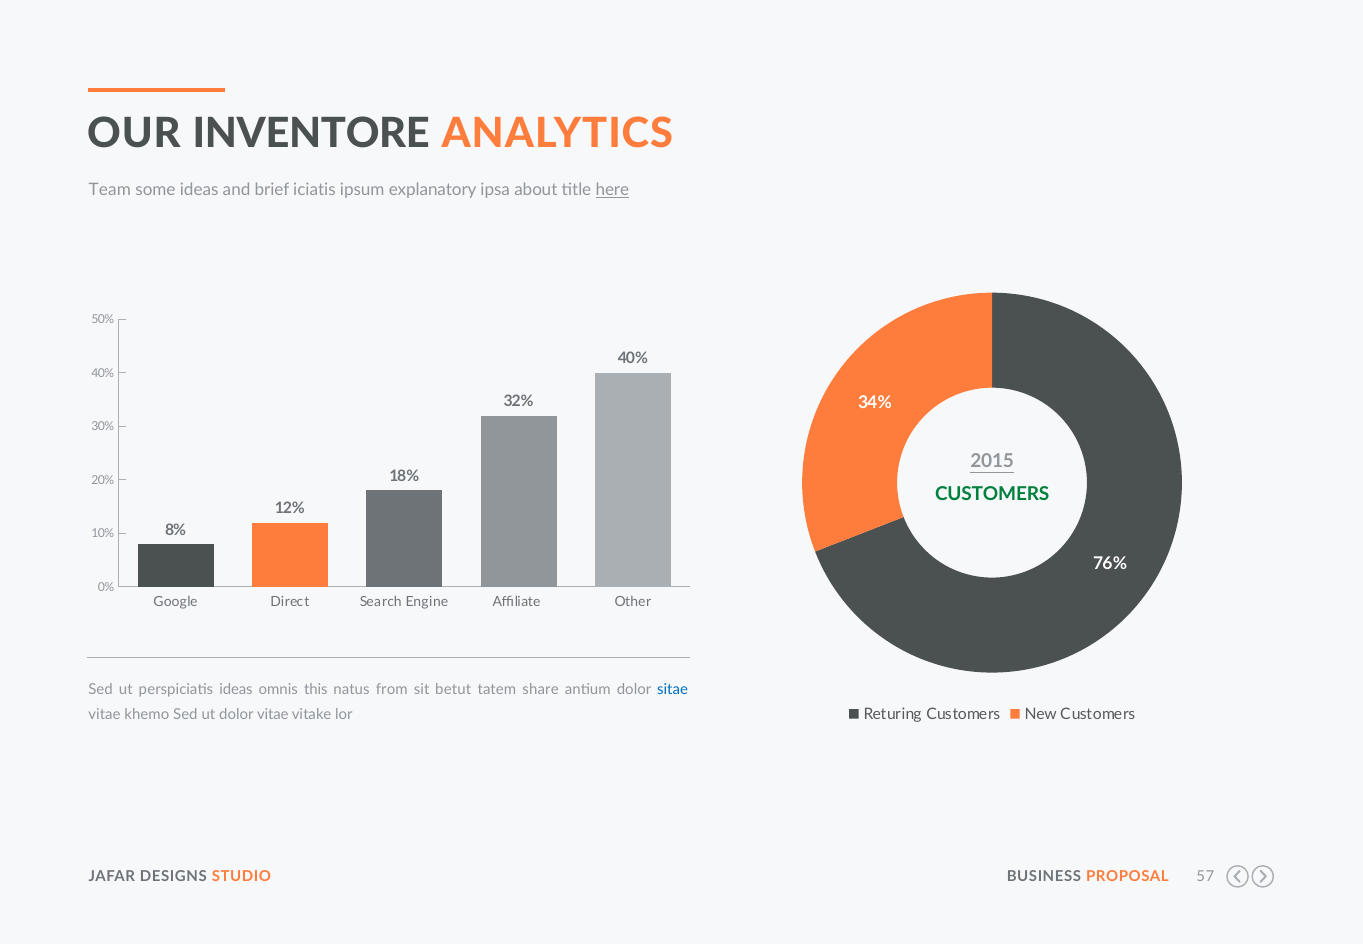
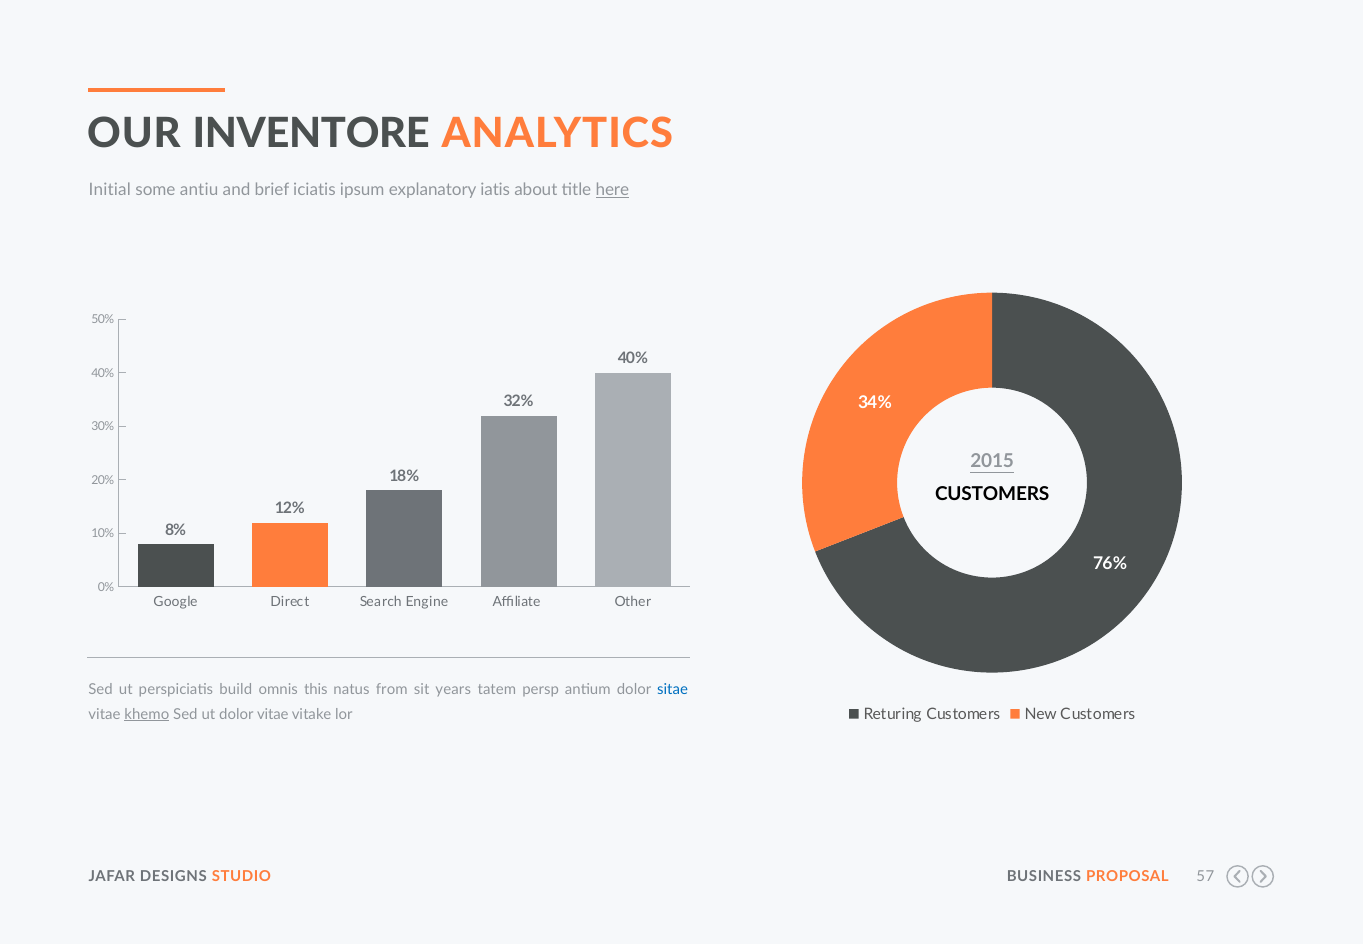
Team: Team -> Initial
some ideas: ideas -> antiu
ipsa: ipsa -> iatis
CUSTOMERS at (992, 494) colour: green -> black
perspiciatis ideas: ideas -> build
betut: betut -> years
share: share -> persp
khemo underline: none -> present
